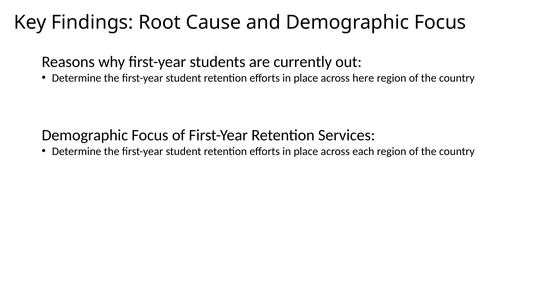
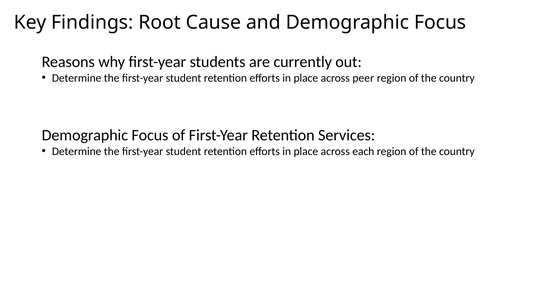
here: here -> peer
